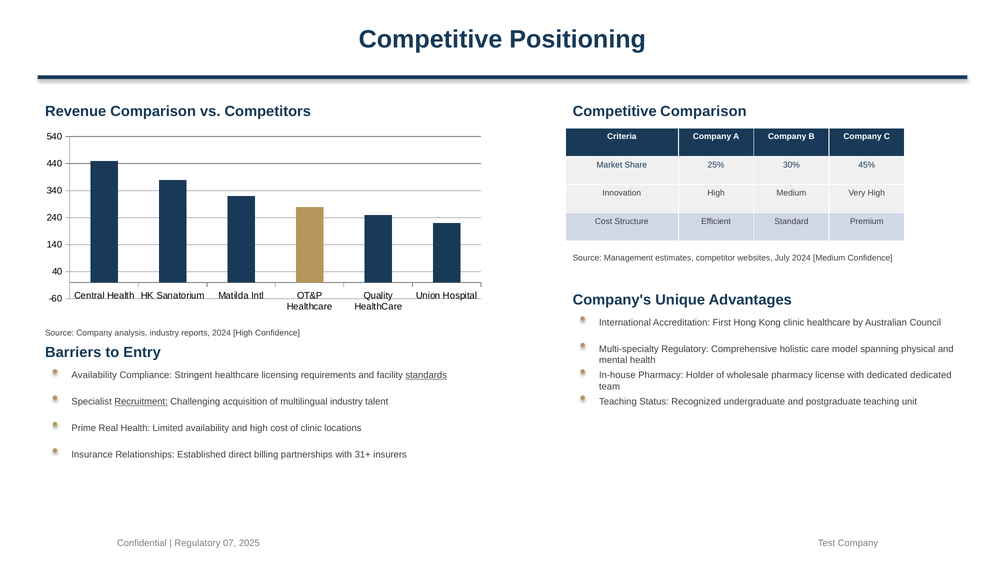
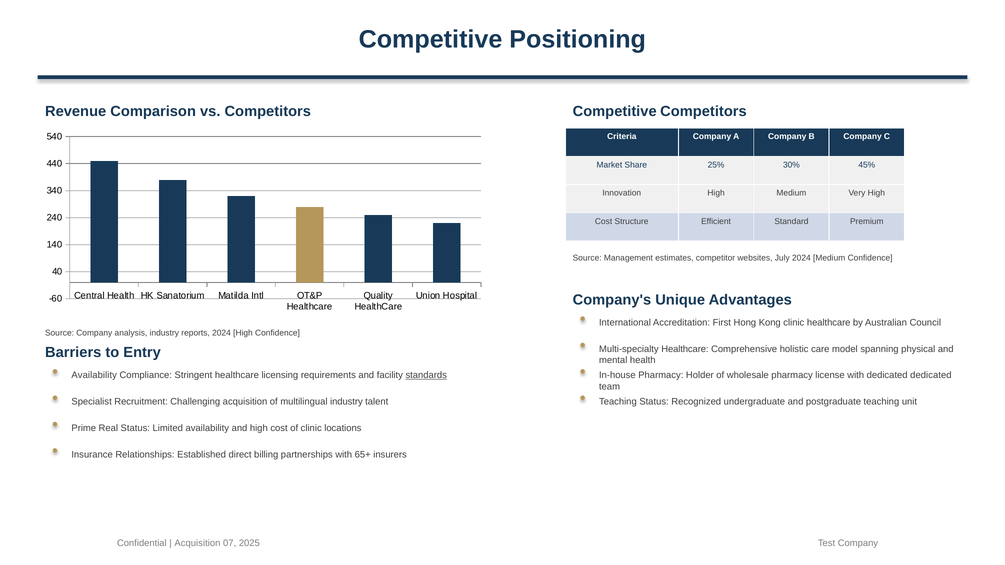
Competitive Comparison: Comparison -> Competitors
Multi-specialty Regulatory: Regulatory -> Healthcare
Recruitment underline: present -> none
Real Health: Health -> Status
31+: 31+ -> 65+
Regulatory at (197, 543): Regulatory -> Acquisition
